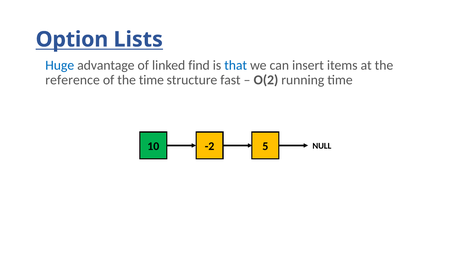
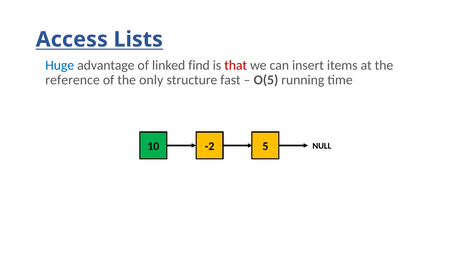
Option: Option -> Access
that colour: blue -> red
the time: time -> only
O(2: O(2 -> O(5
